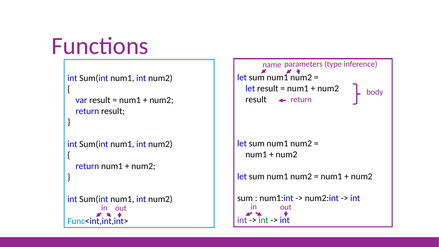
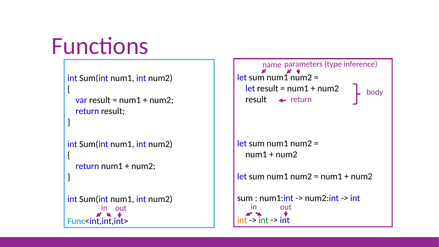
int at (242, 220) colour: purple -> orange
